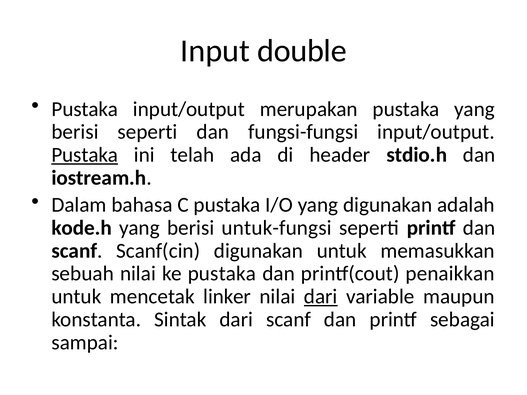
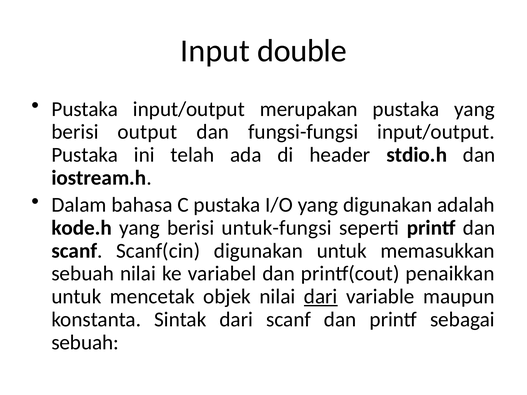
berisi seperti: seperti -> output
Pustaka at (85, 155) underline: present -> none
ke pustaka: pustaka -> variabel
linker: linker -> objek
sampai at (85, 343): sampai -> sebuah
